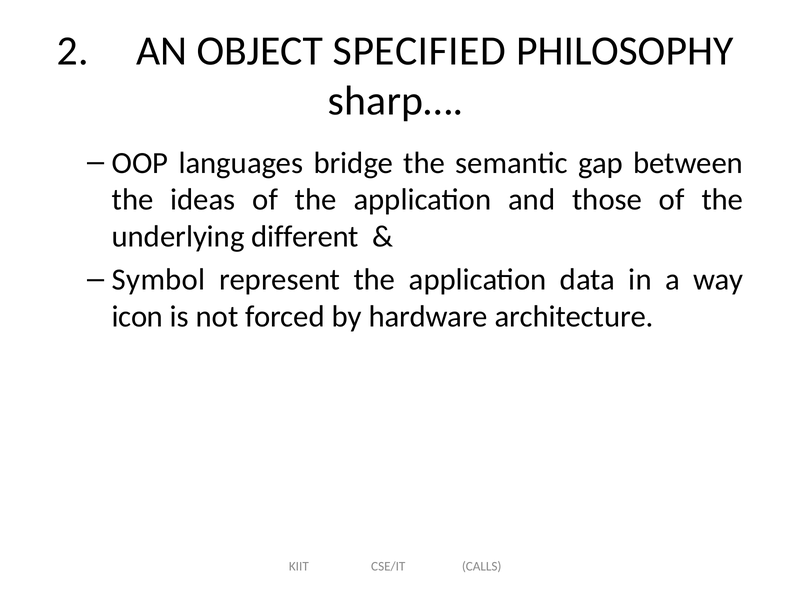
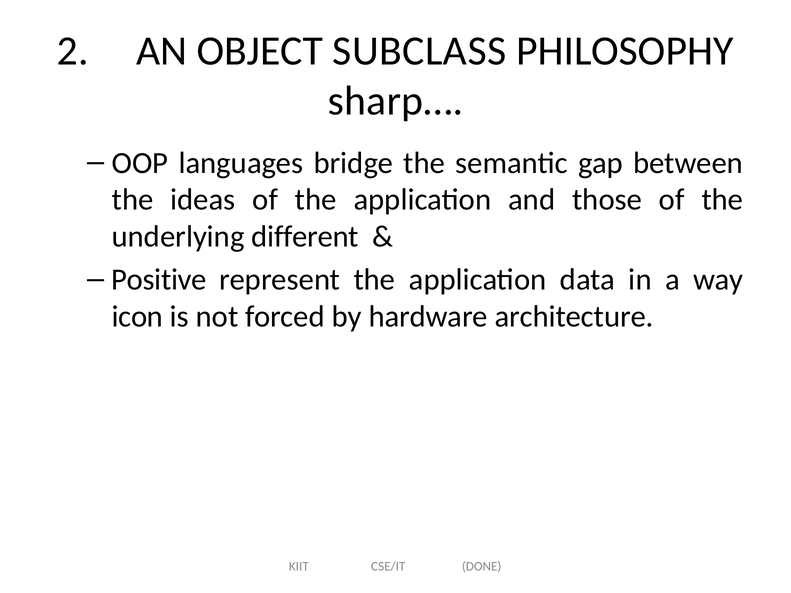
SPECIFIED: SPECIFIED -> SUBCLASS
Symbol: Symbol -> Positive
CALLS: CALLS -> DONE
